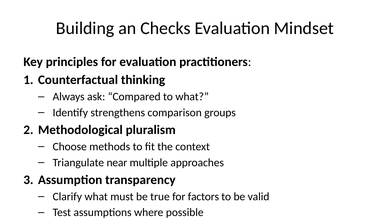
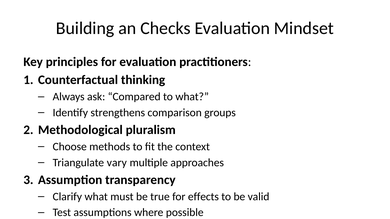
near: near -> vary
for factors: factors -> effects
